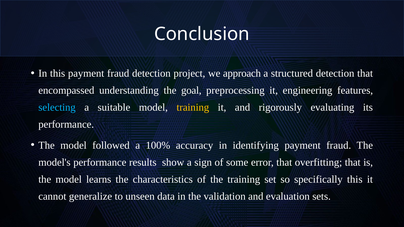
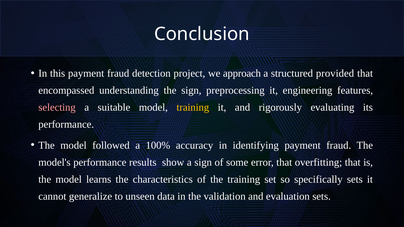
structured detection: detection -> provided
the goal: goal -> sign
selecting colour: light blue -> pink
specifically this: this -> sets
